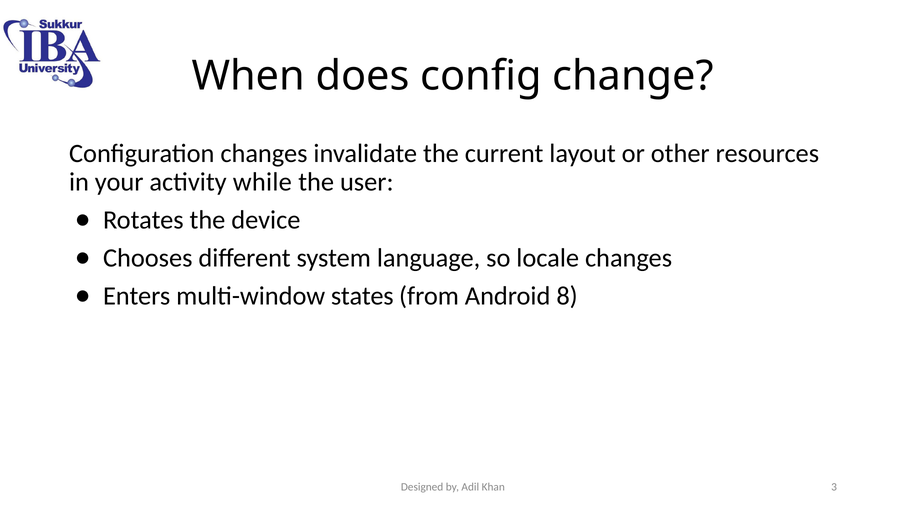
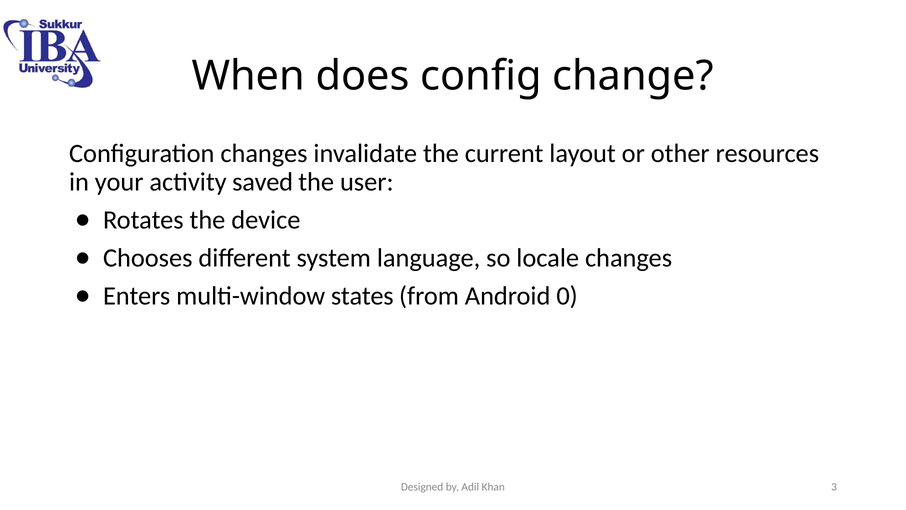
while: while -> saved
8: 8 -> 0
